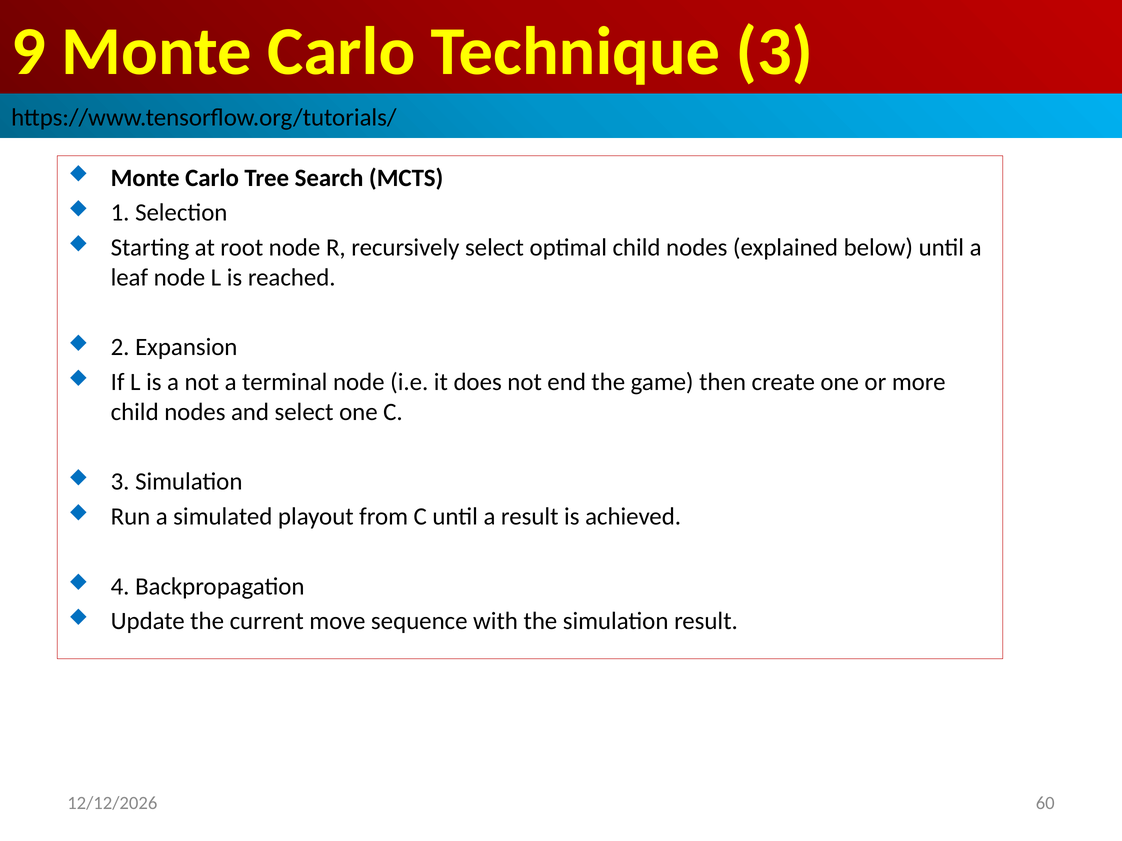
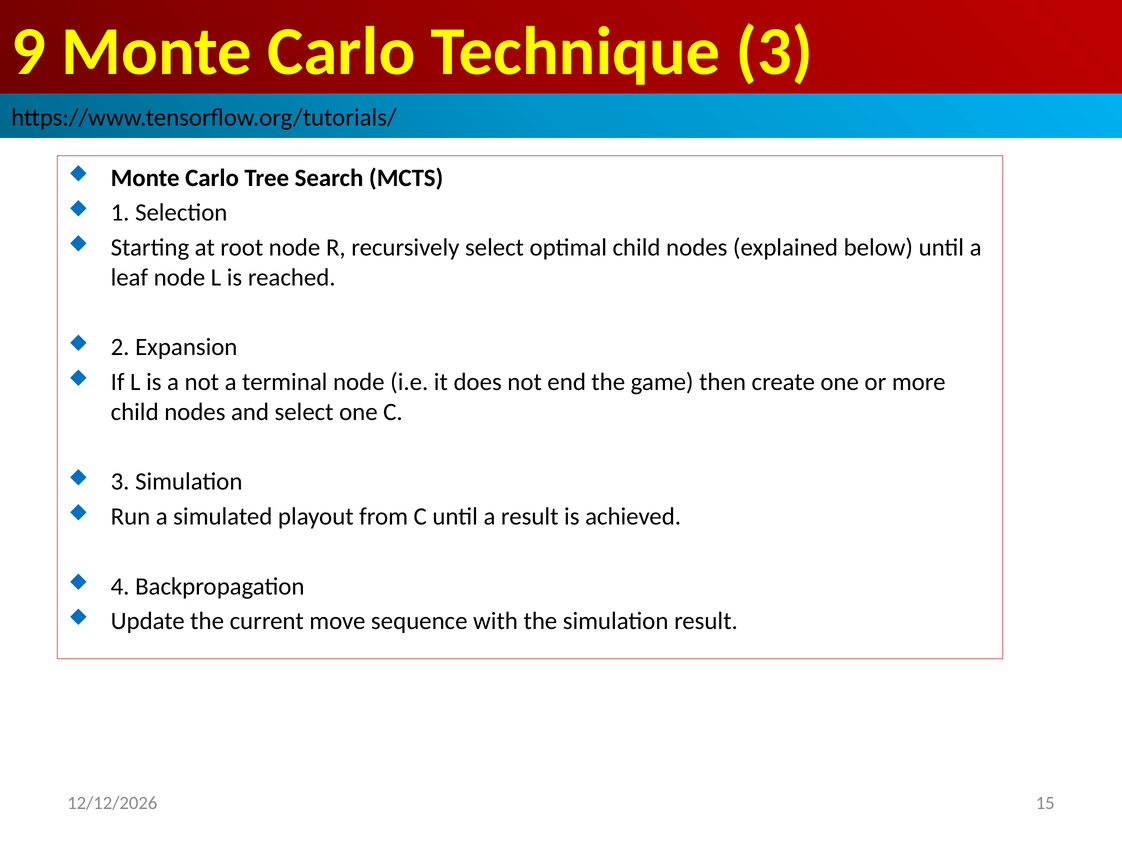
60: 60 -> 15
